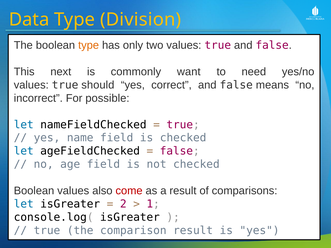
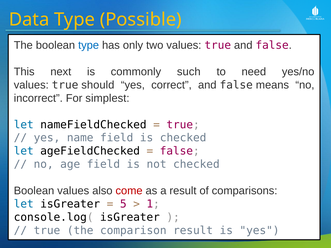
Division: Division -> Possible
type at (89, 45) colour: orange -> blue
want: want -> such
possible: possible -> simplest
2: 2 -> 5
